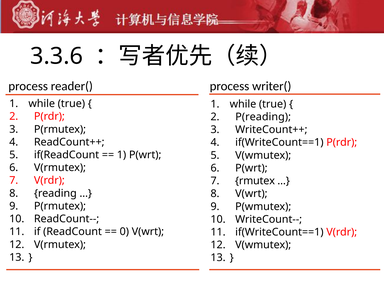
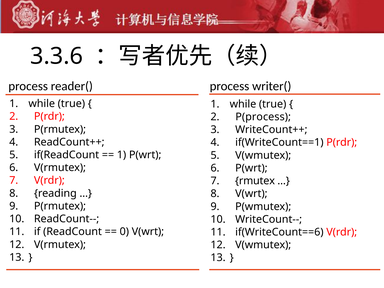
P(reading: P(reading -> P(process
if(WriteCount==1 at (279, 232): if(WriteCount==1 -> if(WriteCount==6
